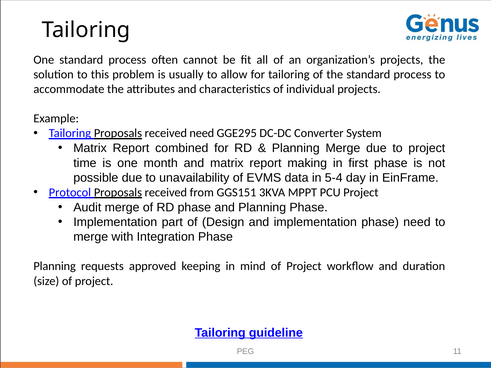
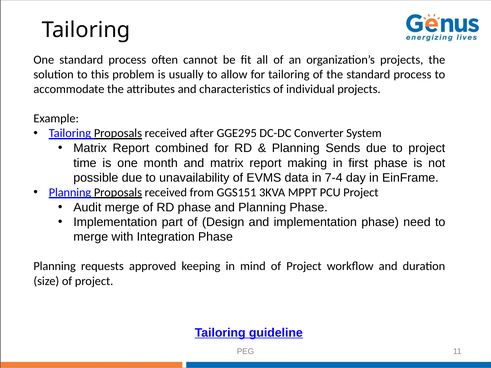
received need: need -> after
Planning Merge: Merge -> Sends
5-4: 5-4 -> 7-4
Protocol at (70, 193): Protocol -> Planning
